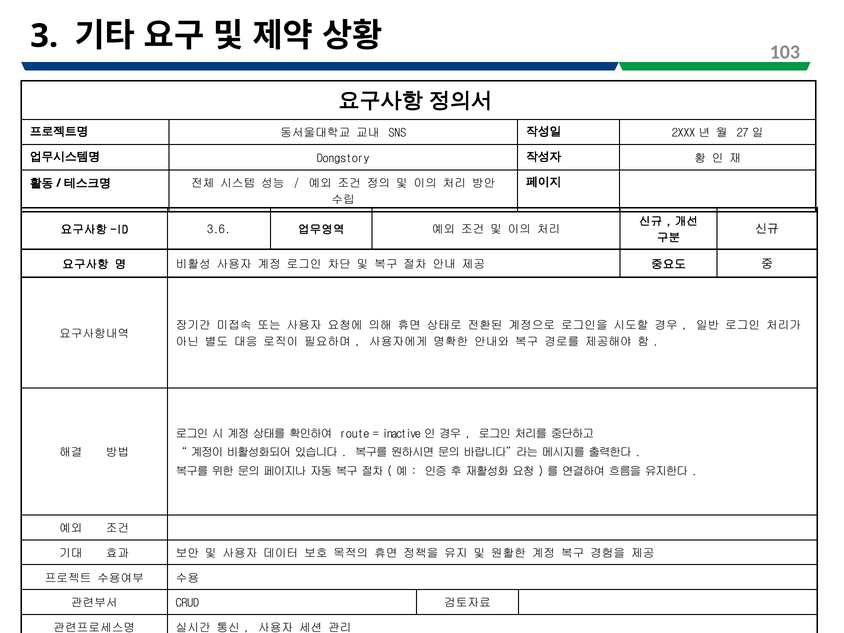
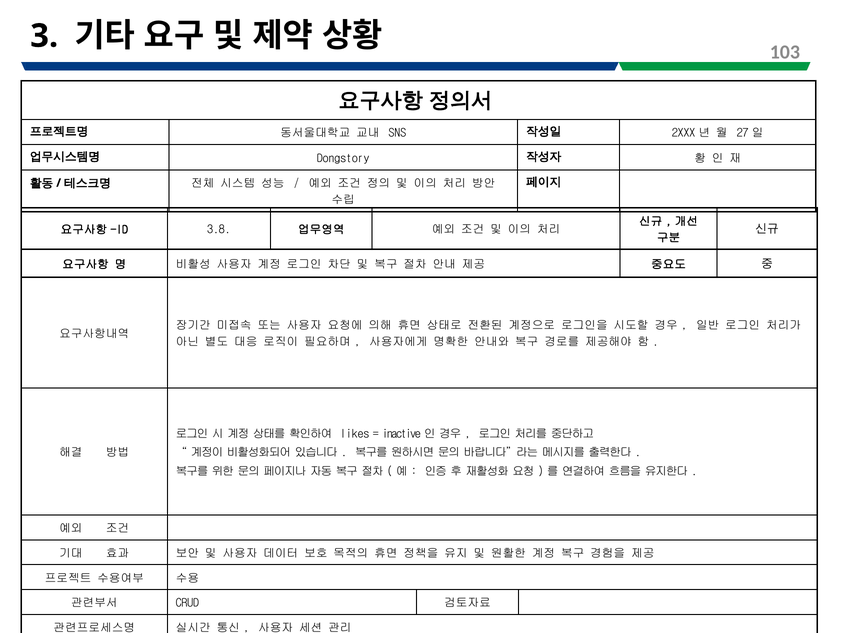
3.6: 3.6 -> 3.8
route: route -> likes
